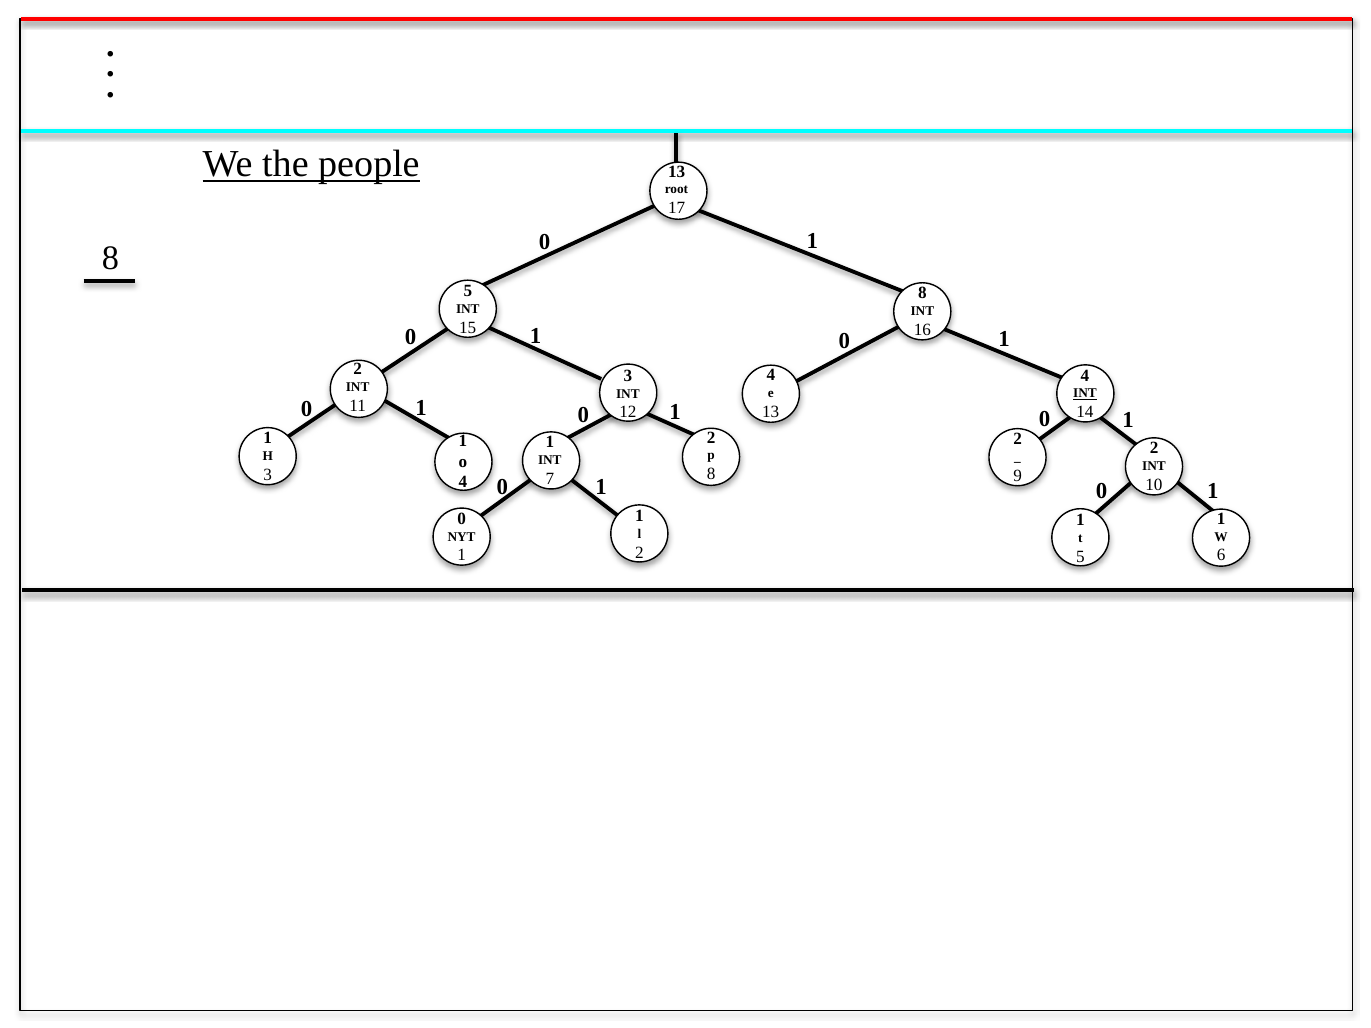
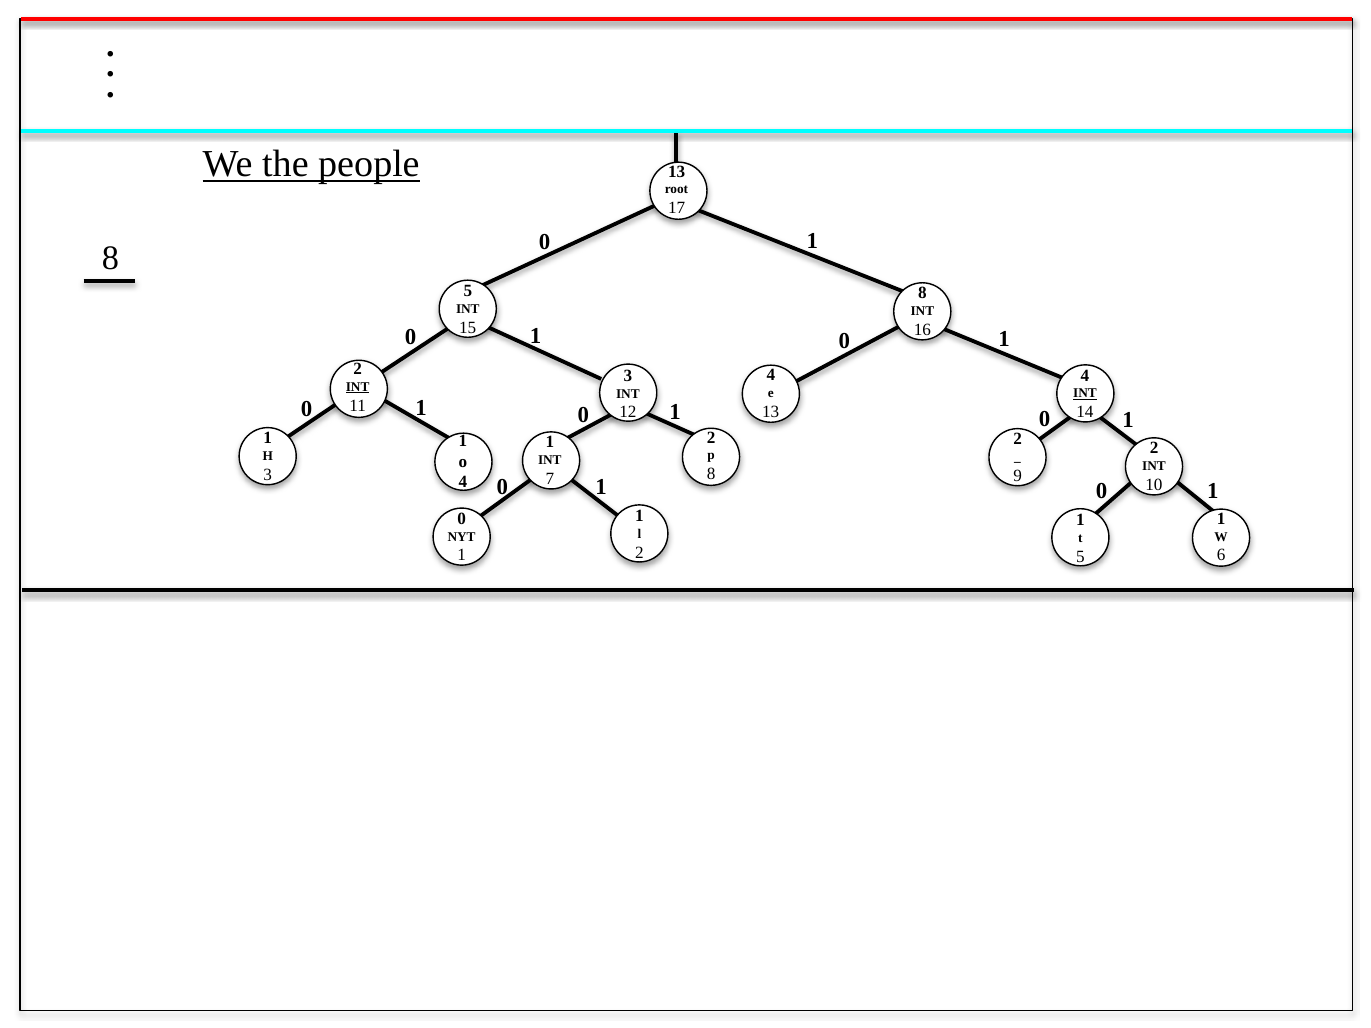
INT at (358, 387) underline: none -> present
